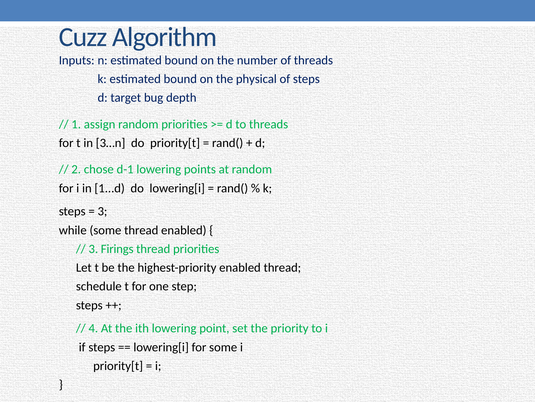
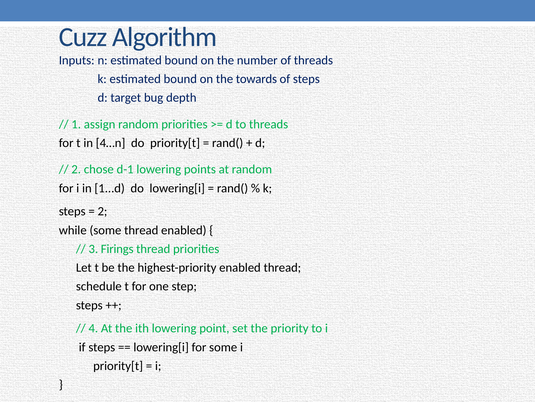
physical: physical -> towards
3…n: 3…n -> 4…n
3 at (102, 211): 3 -> 2
